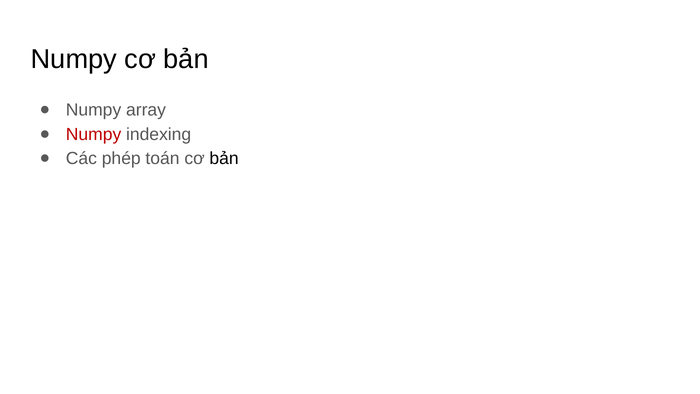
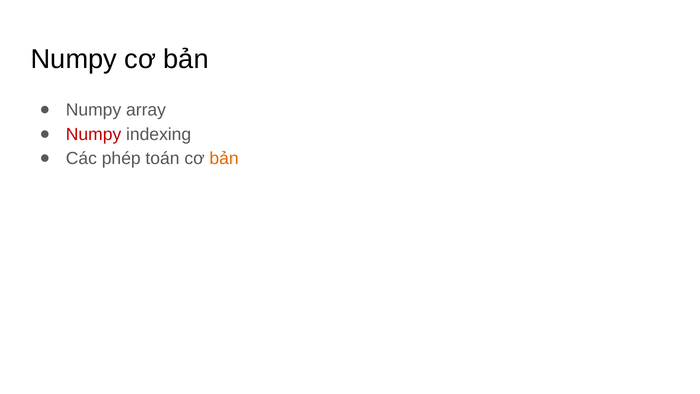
bản at (224, 158) colour: black -> orange
